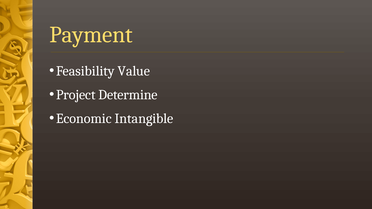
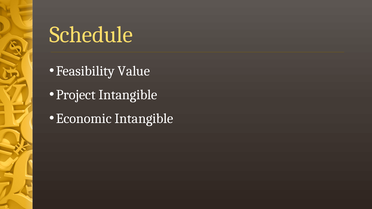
Payment: Payment -> Schedule
Project Determine: Determine -> Intangible
